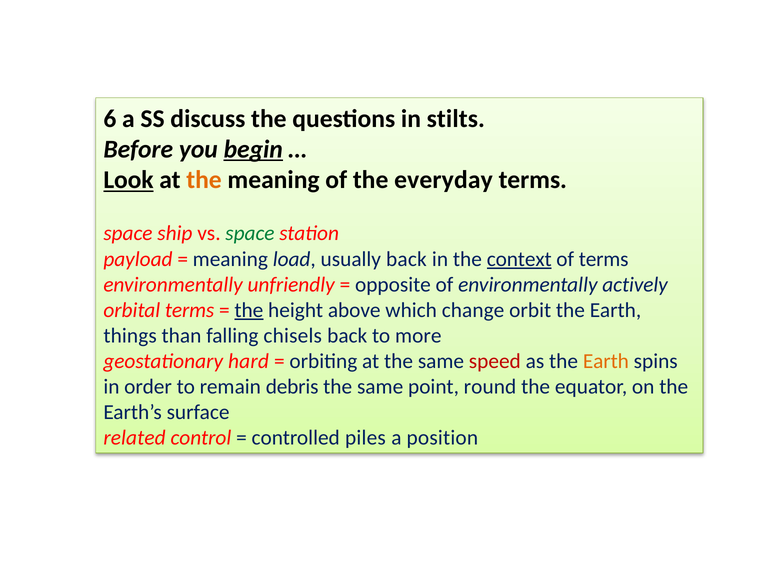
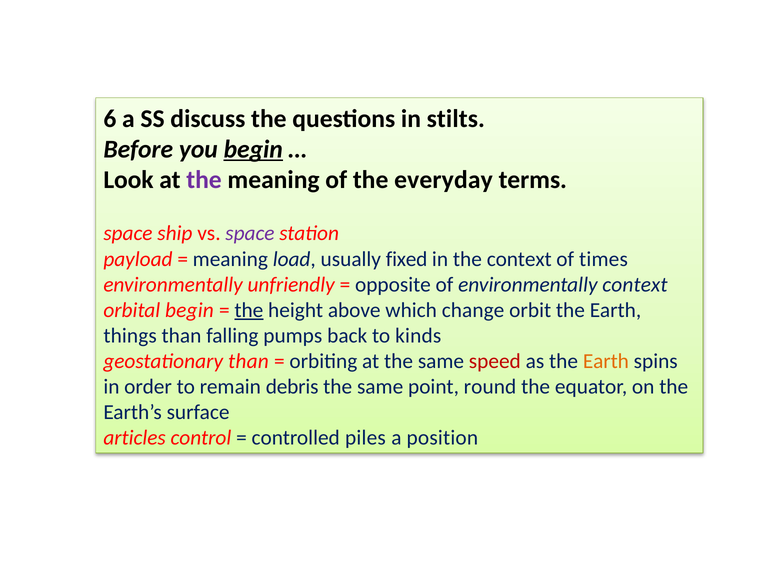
Look underline: present -> none
the at (204, 180) colour: orange -> purple
space at (250, 234) colour: green -> purple
usually back: back -> fixed
context at (519, 259) underline: present -> none
of terms: terms -> times
environmentally actively: actively -> context
orbital terms: terms -> begin
chisels: chisels -> pumps
more: more -> kinds
geostationary hard: hard -> than
related: related -> articles
